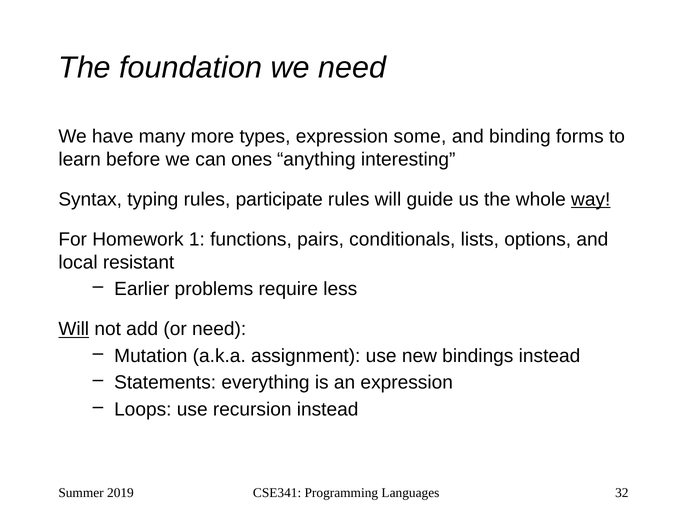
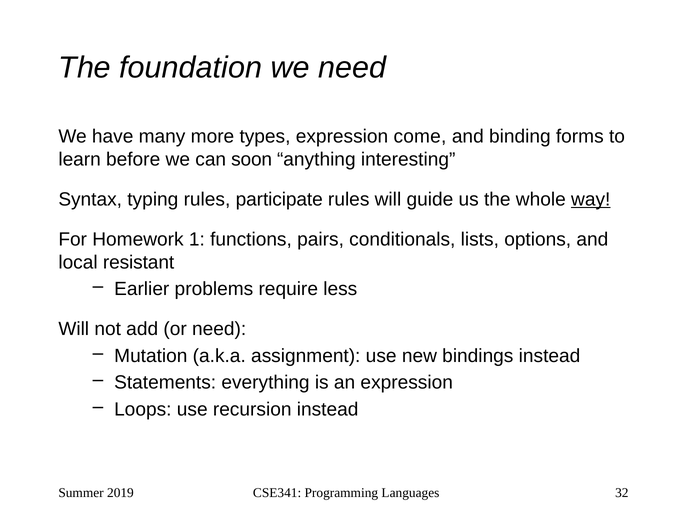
some: some -> come
ones: ones -> soon
Will at (74, 329) underline: present -> none
